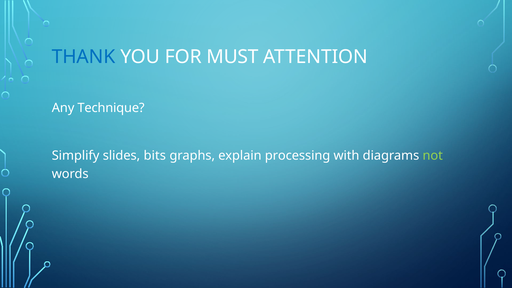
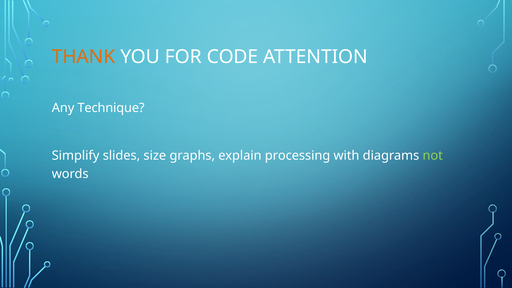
THANK colour: blue -> orange
MUST: MUST -> CODE
bits: bits -> size
